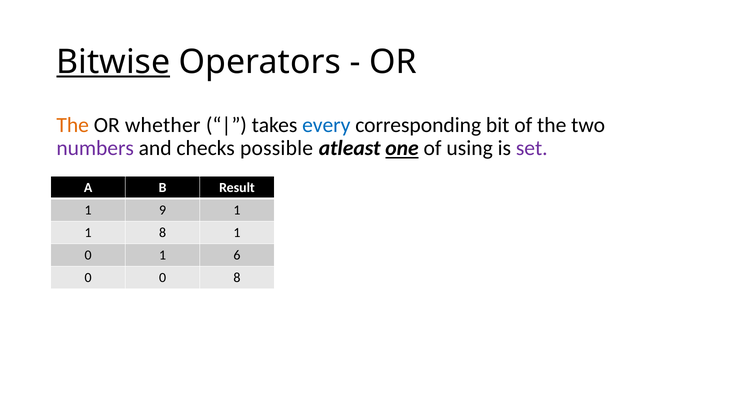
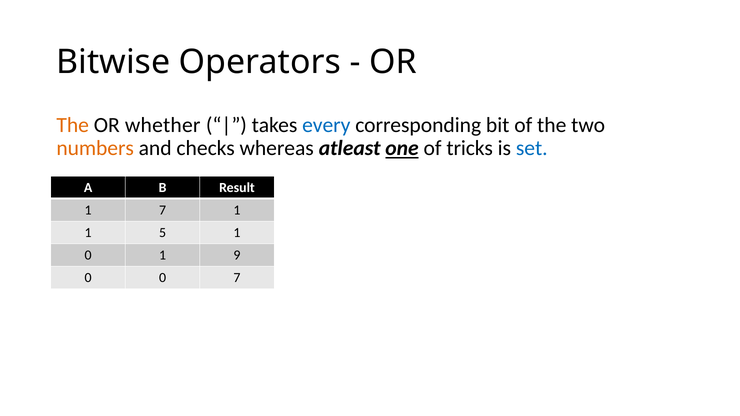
Bitwise underline: present -> none
numbers colour: purple -> orange
possible: possible -> whereas
using: using -> tricks
set colour: purple -> blue
1 9: 9 -> 7
1 8: 8 -> 5
6: 6 -> 9
0 8: 8 -> 7
